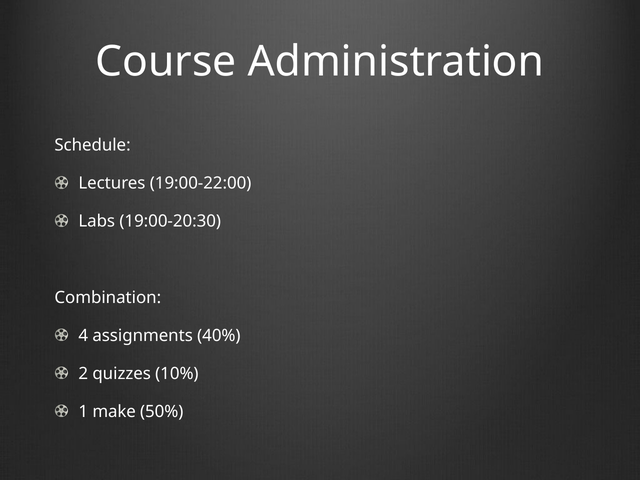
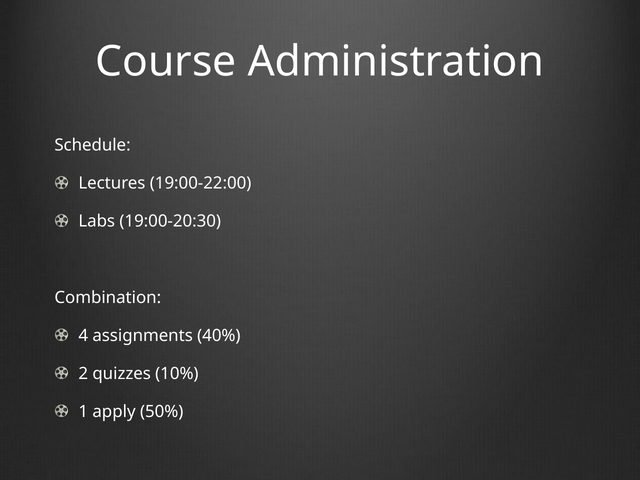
make: make -> apply
